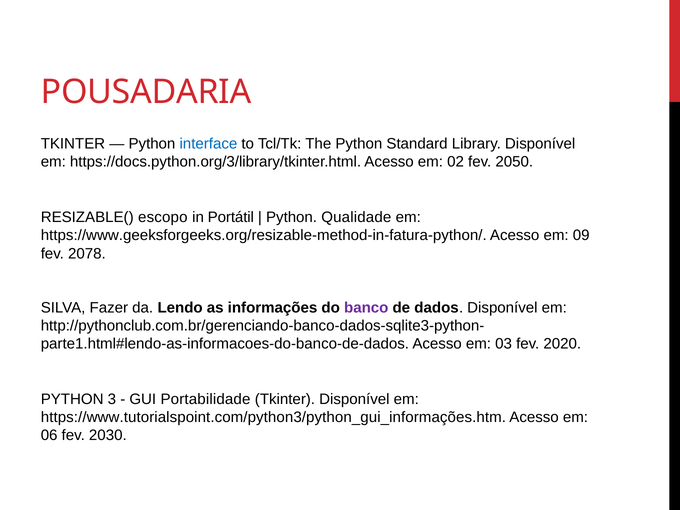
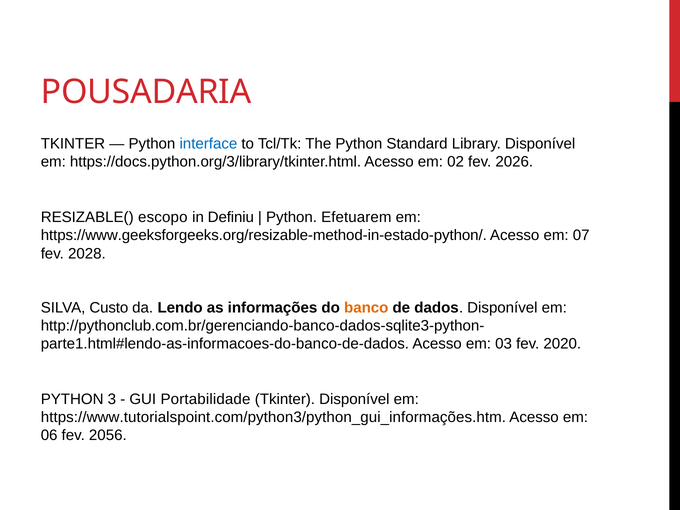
2050: 2050 -> 2026
Portátil: Portátil -> Definiu
Qualidade: Qualidade -> Efetuarem
https://www.geeksforgeeks.org/resizable-method-in-fatura-python/: https://www.geeksforgeeks.org/resizable-method-in-fatura-python/ -> https://www.geeksforgeeks.org/resizable-method-in-estado-python/
09: 09 -> 07
2078: 2078 -> 2028
Fazer: Fazer -> Custo
banco colour: purple -> orange
2030: 2030 -> 2056
